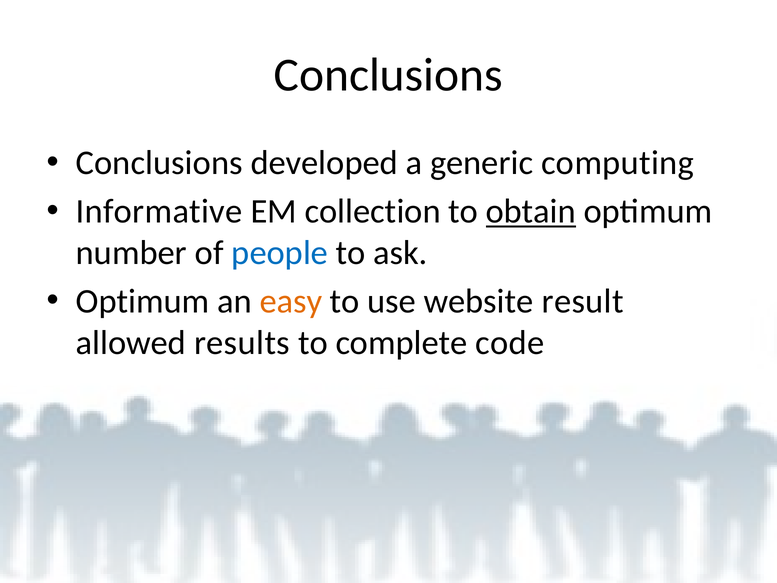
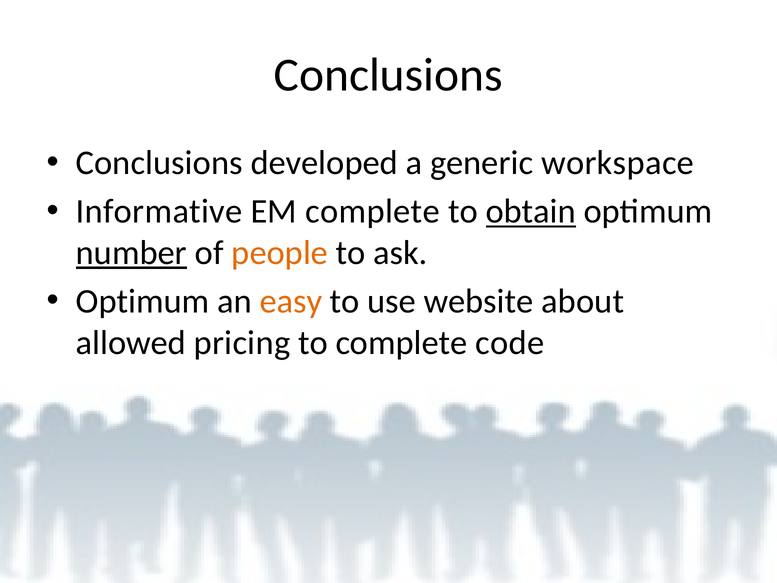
computing: computing -> workspace
EM collection: collection -> complete
number underline: none -> present
people colour: blue -> orange
result: result -> about
results: results -> pricing
